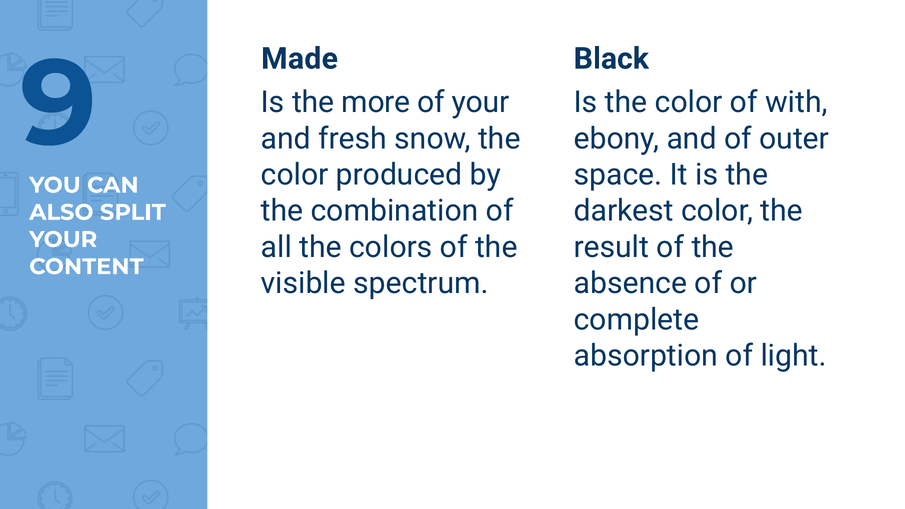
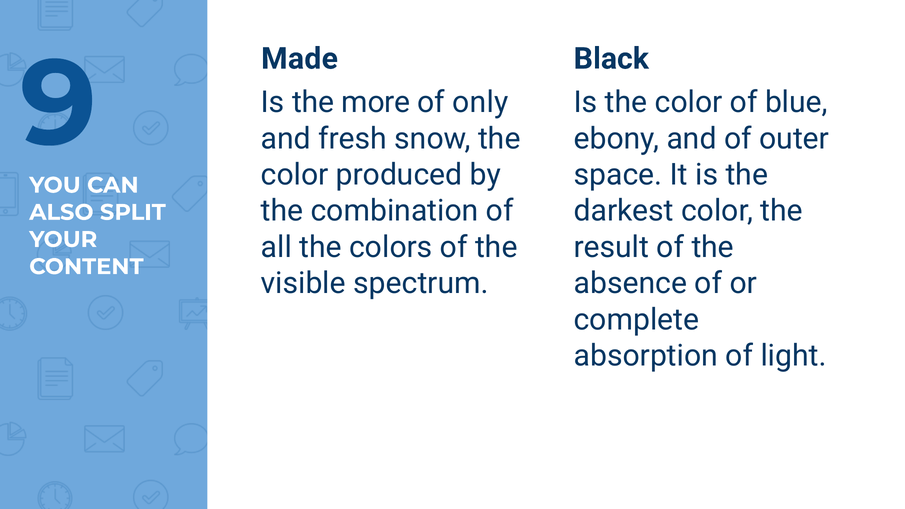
of your: your -> only
with: with -> blue
